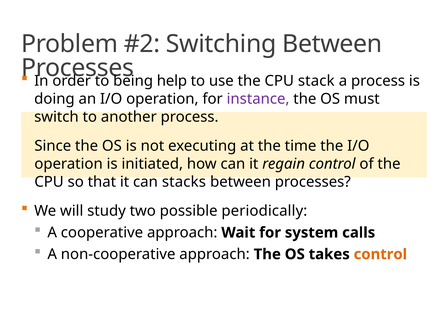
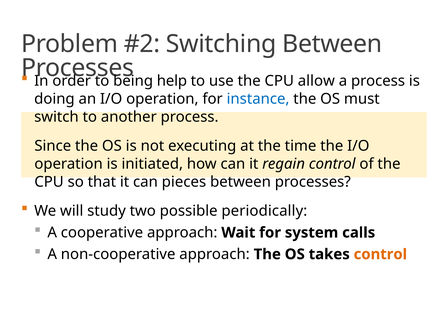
stack: stack -> allow
instance colour: purple -> blue
stacks: stacks -> pieces
